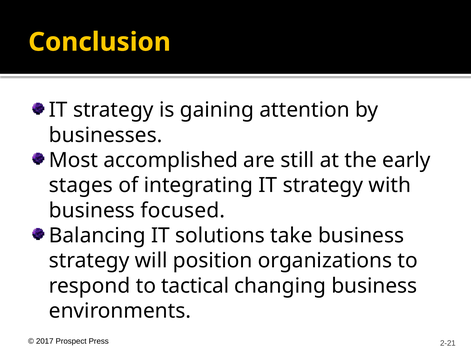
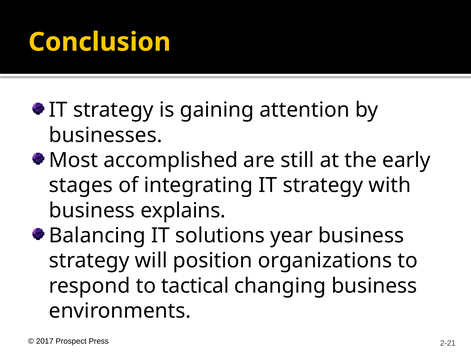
focused: focused -> explains
take: take -> year
